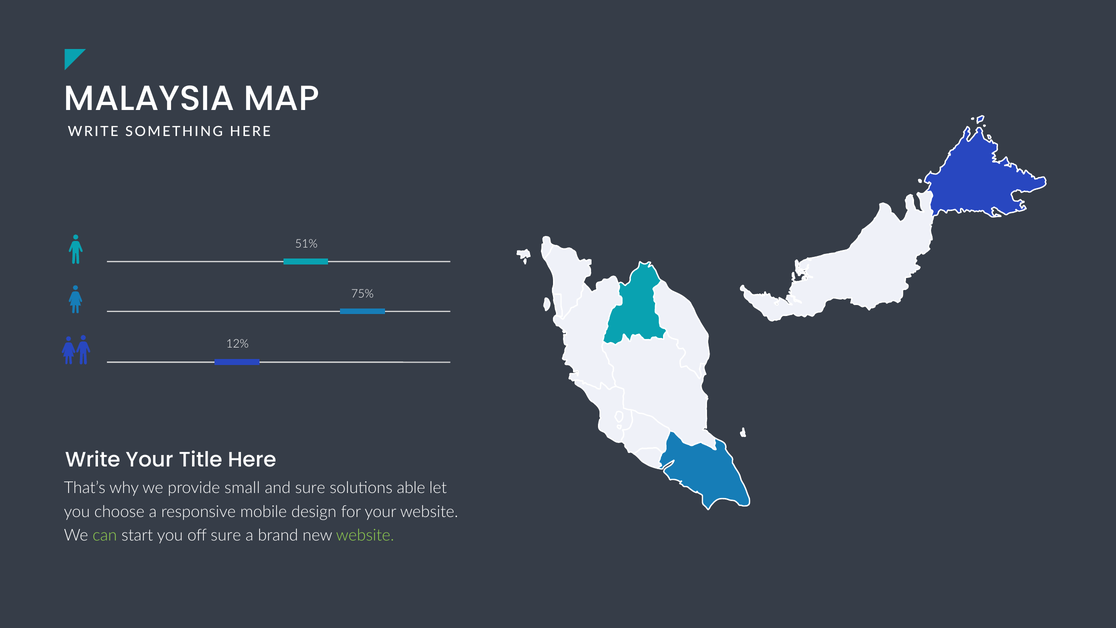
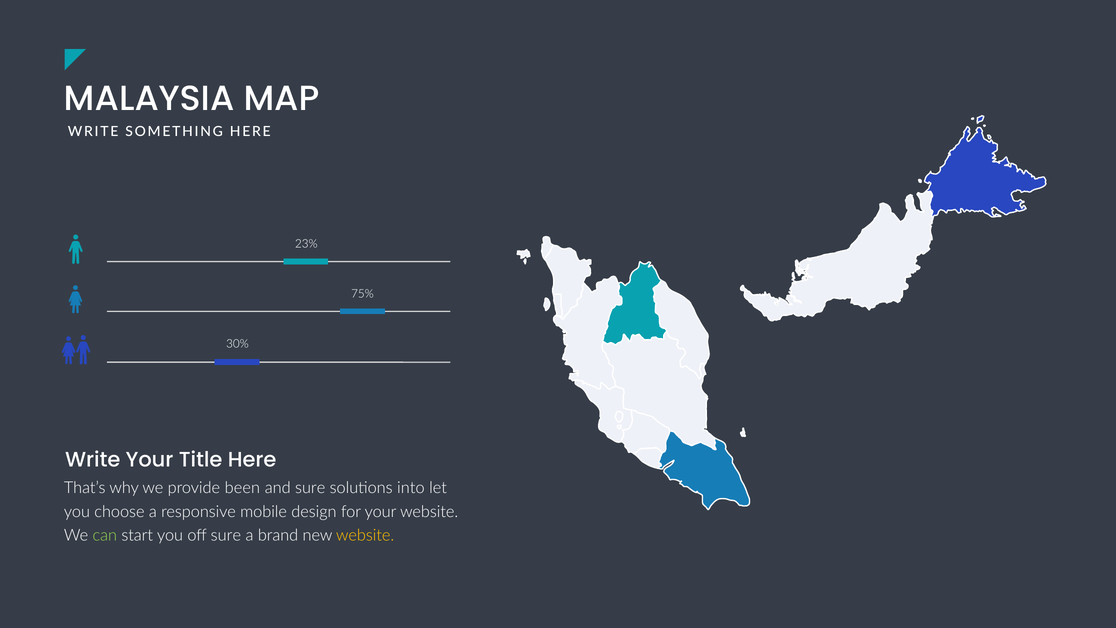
51%: 51% -> 23%
12%: 12% -> 30%
small: small -> been
able: able -> into
website at (365, 535) colour: light green -> yellow
